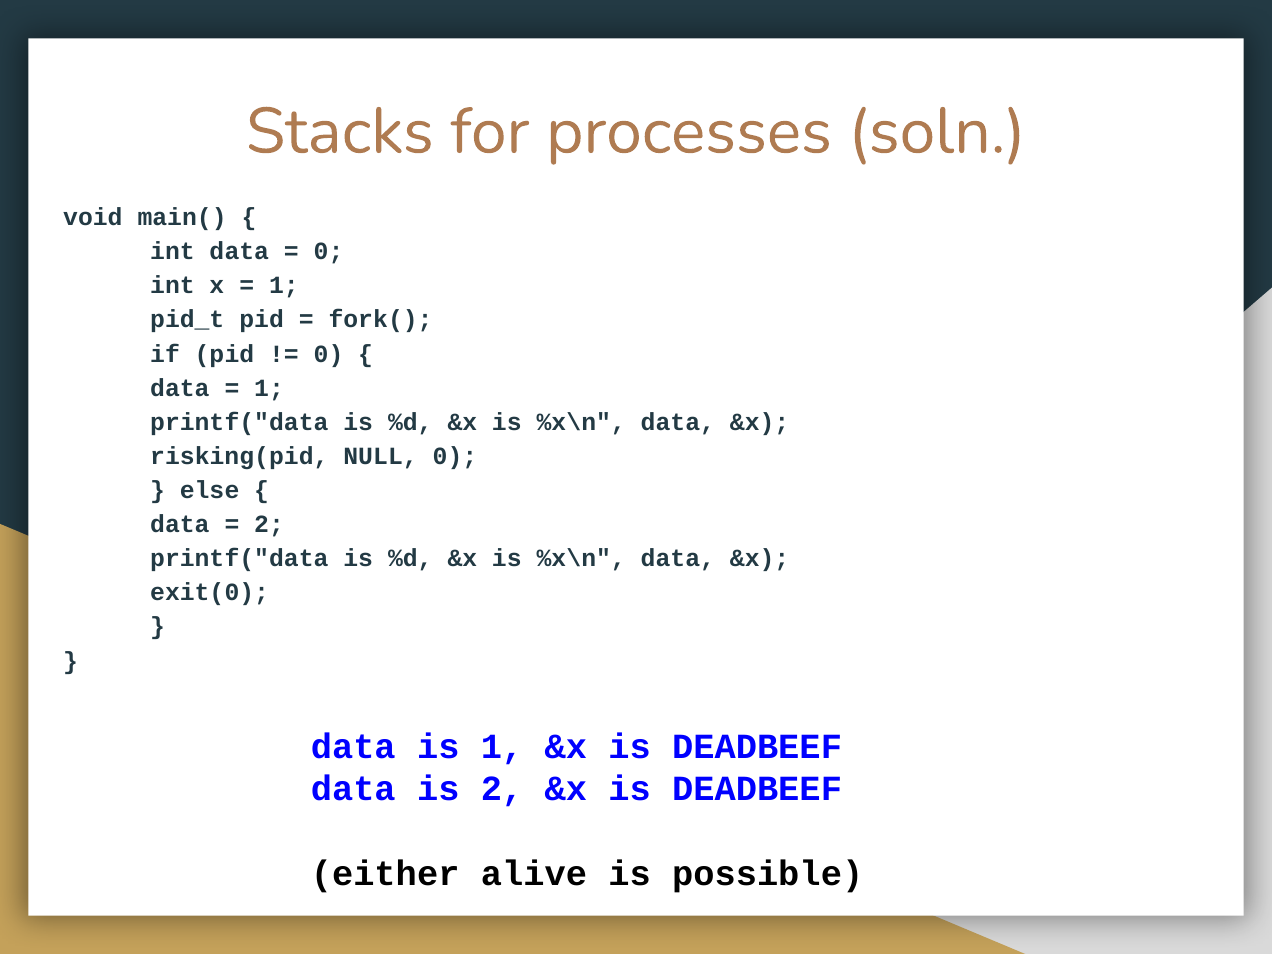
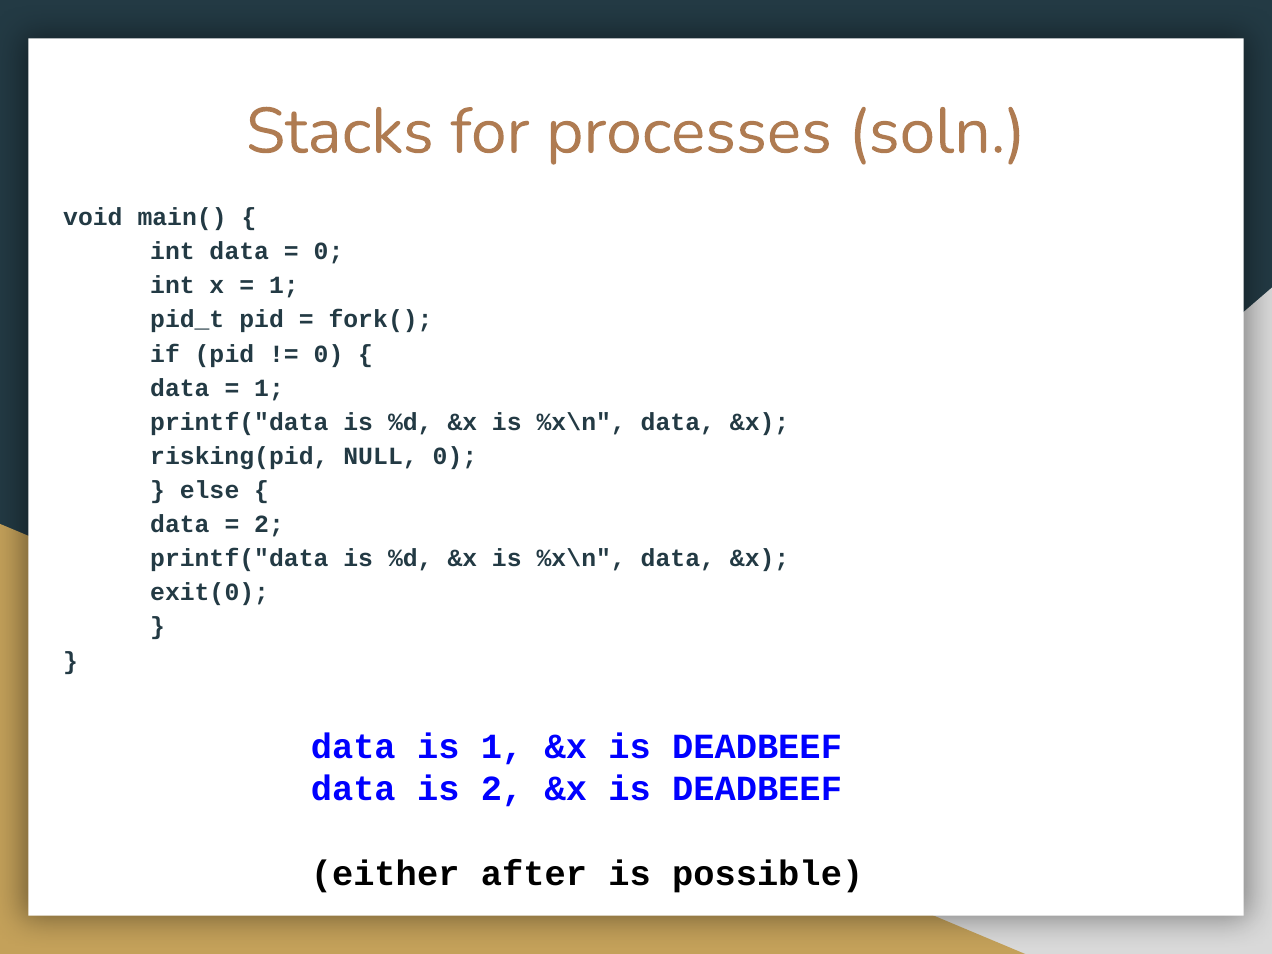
alive: alive -> after
